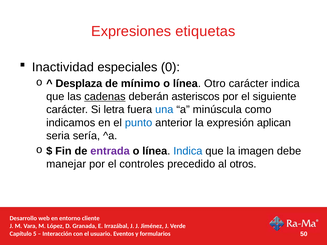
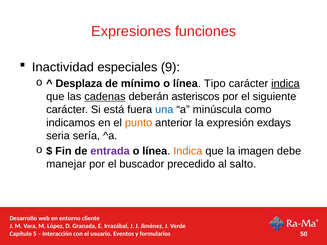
etiquetas: etiquetas -> funciones
0: 0 -> 9
Otro: Otro -> Tipo
indica at (285, 84) underline: none -> present
letra: letra -> está
punto colour: blue -> orange
aplican: aplican -> exdays
Indica at (188, 151) colour: blue -> orange
controles: controles -> buscador
otros: otros -> salto
